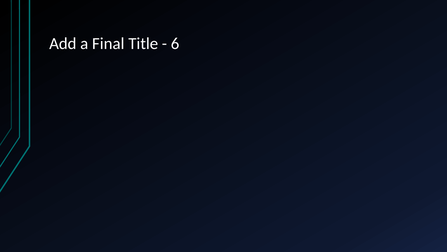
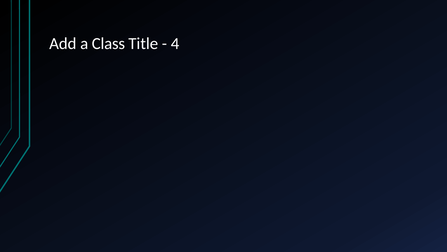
Final: Final -> Class
6: 6 -> 4
